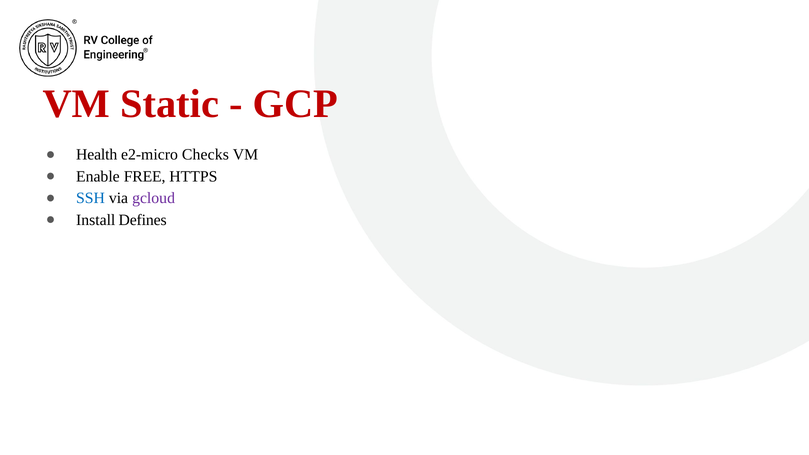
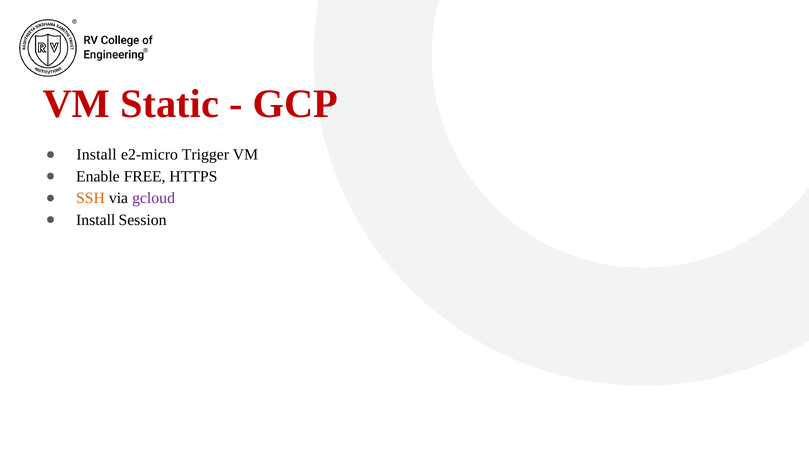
Health at (97, 155): Health -> Install
Checks: Checks -> Trigger
SSH colour: blue -> orange
Defines: Defines -> Session
